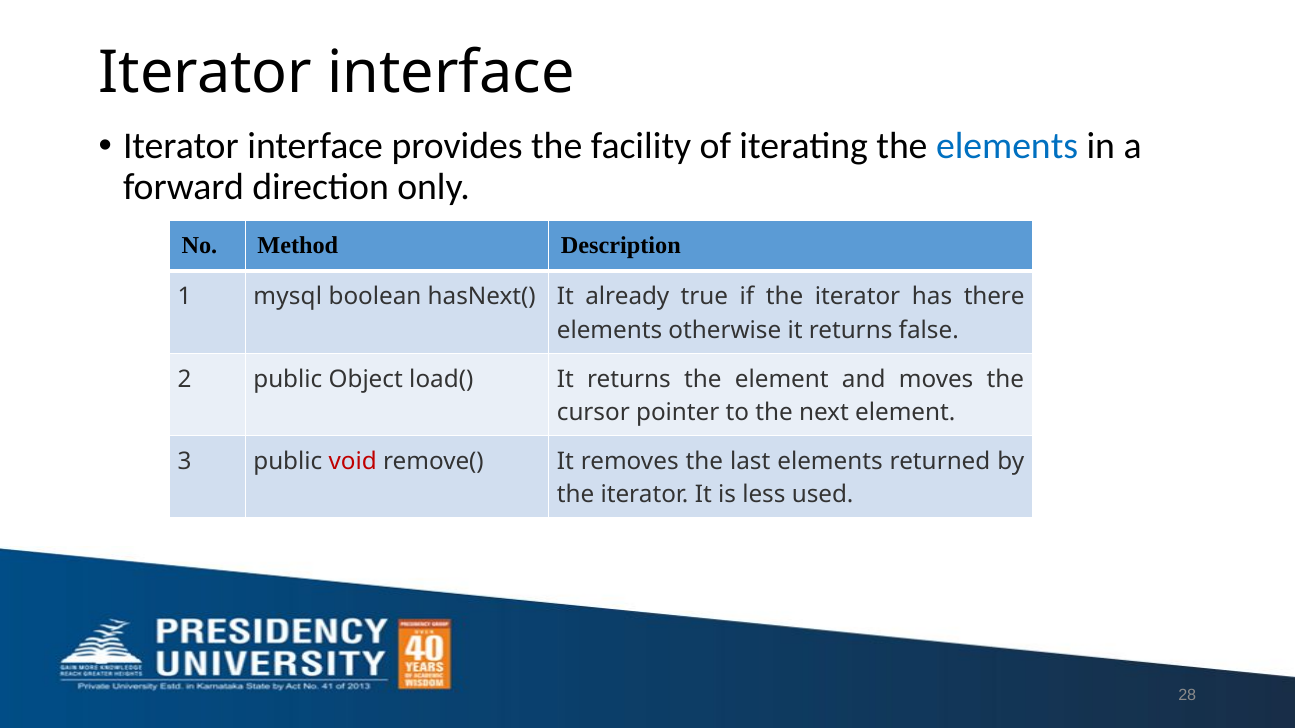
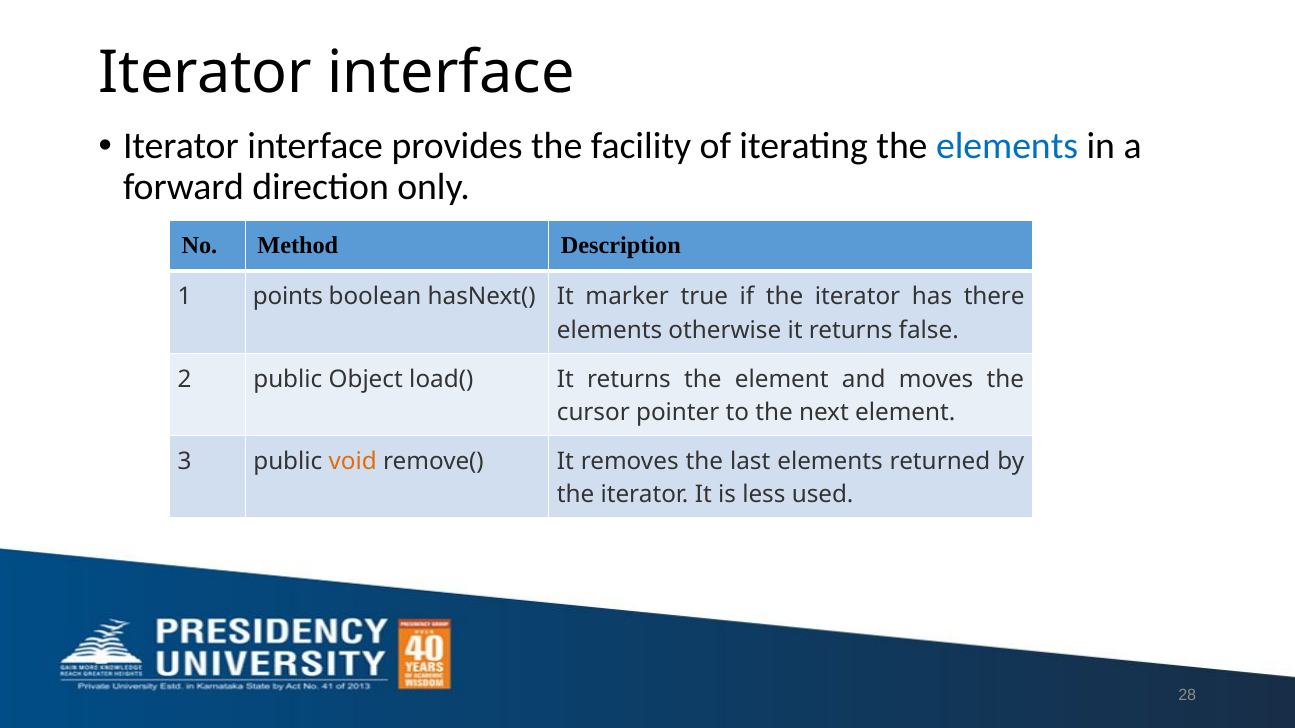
mysql: mysql -> points
already: already -> marker
void colour: red -> orange
